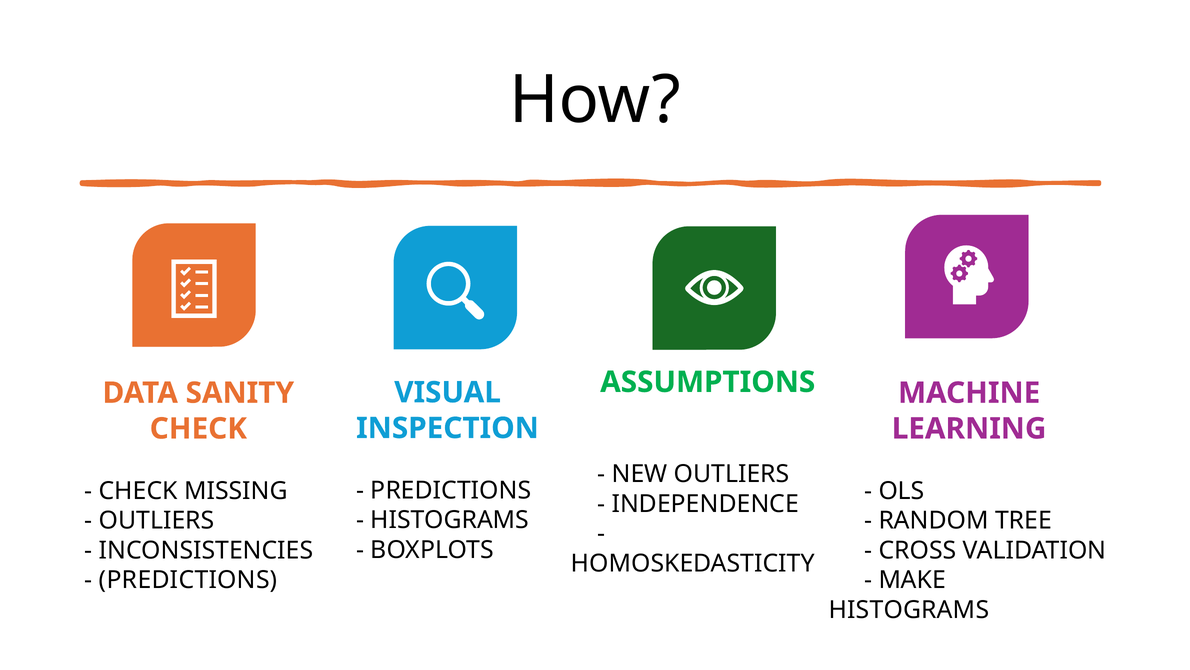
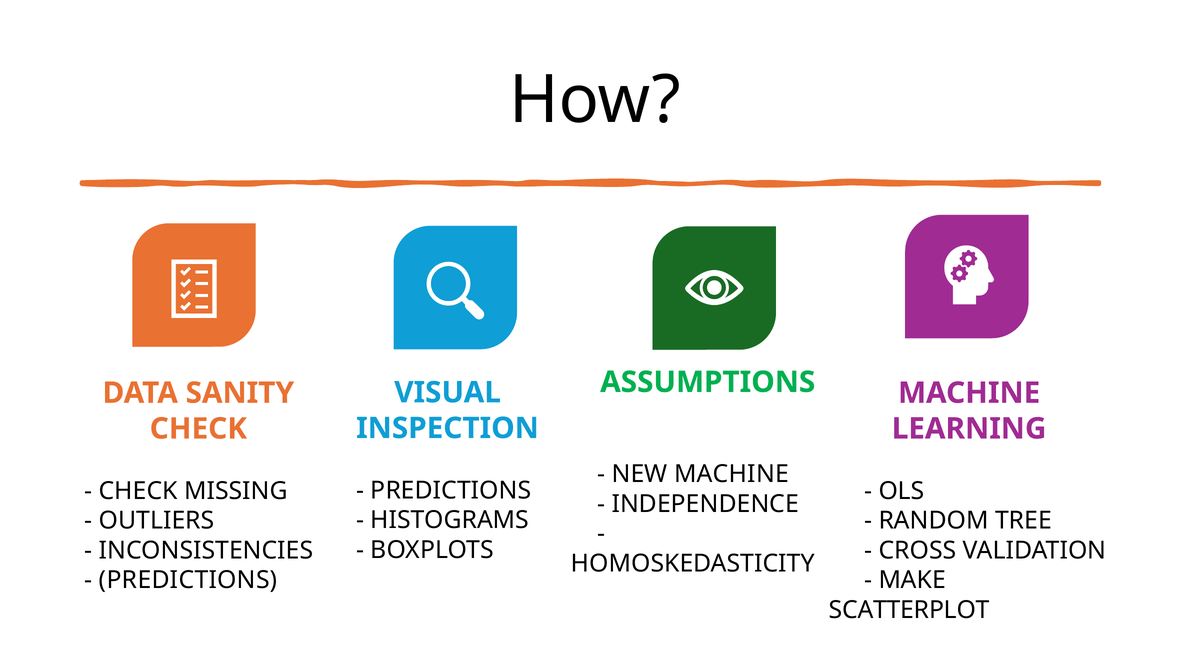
NEW OUTLIERS: OUTLIERS -> MACHINE
HISTOGRAMS at (909, 609): HISTOGRAMS -> SCATTERPLOT
